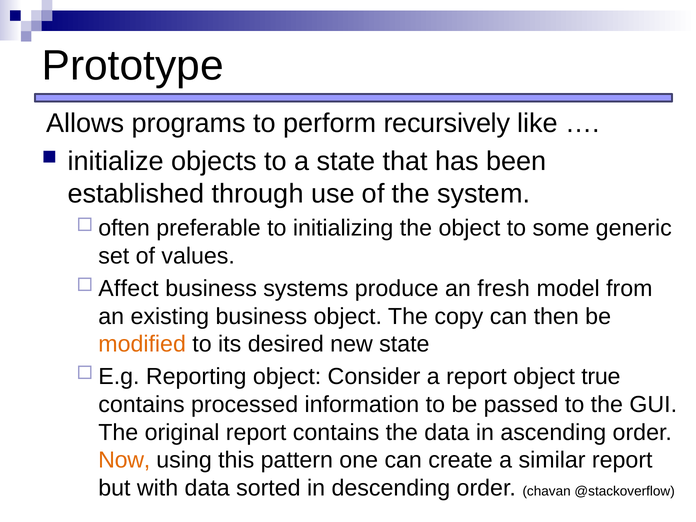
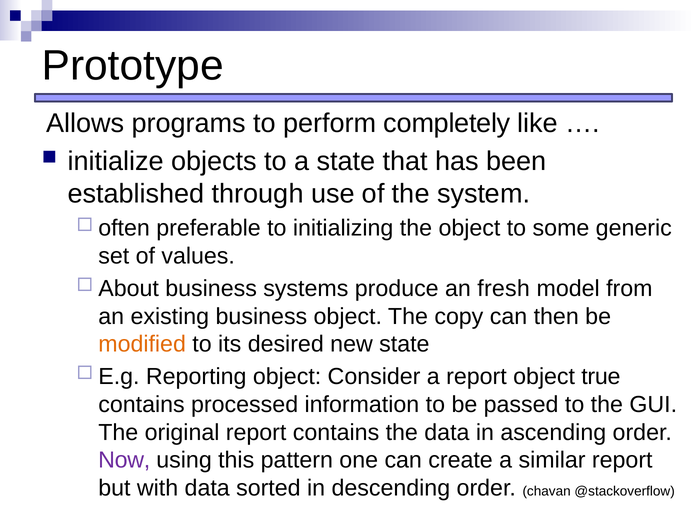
recursively: recursively -> completely
Affect: Affect -> About
Now colour: orange -> purple
